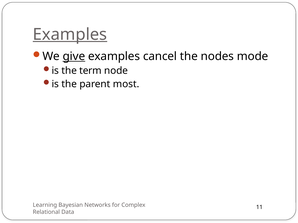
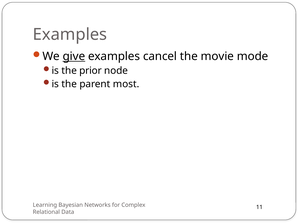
Examples at (70, 34) underline: present -> none
nodes: nodes -> movie
term: term -> prior
